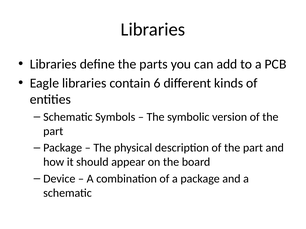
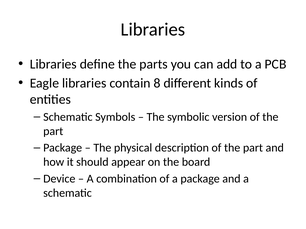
6: 6 -> 8
